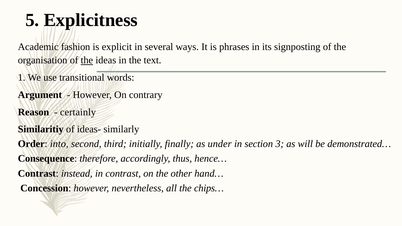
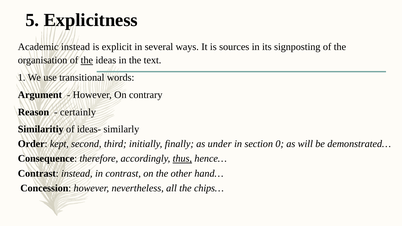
Academic fashion: fashion -> instead
phrases: phrases -> sources
into: into -> kept
3: 3 -> 0
thus underline: none -> present
